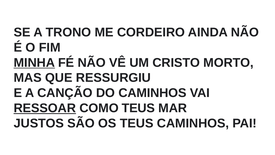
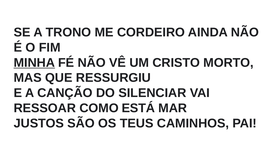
DO CAMINHOS: CAMINHOS -> SILENCIAR
RESSOAR underline: present -> none
COMO TEUS: TEUS -> ESTÁ
